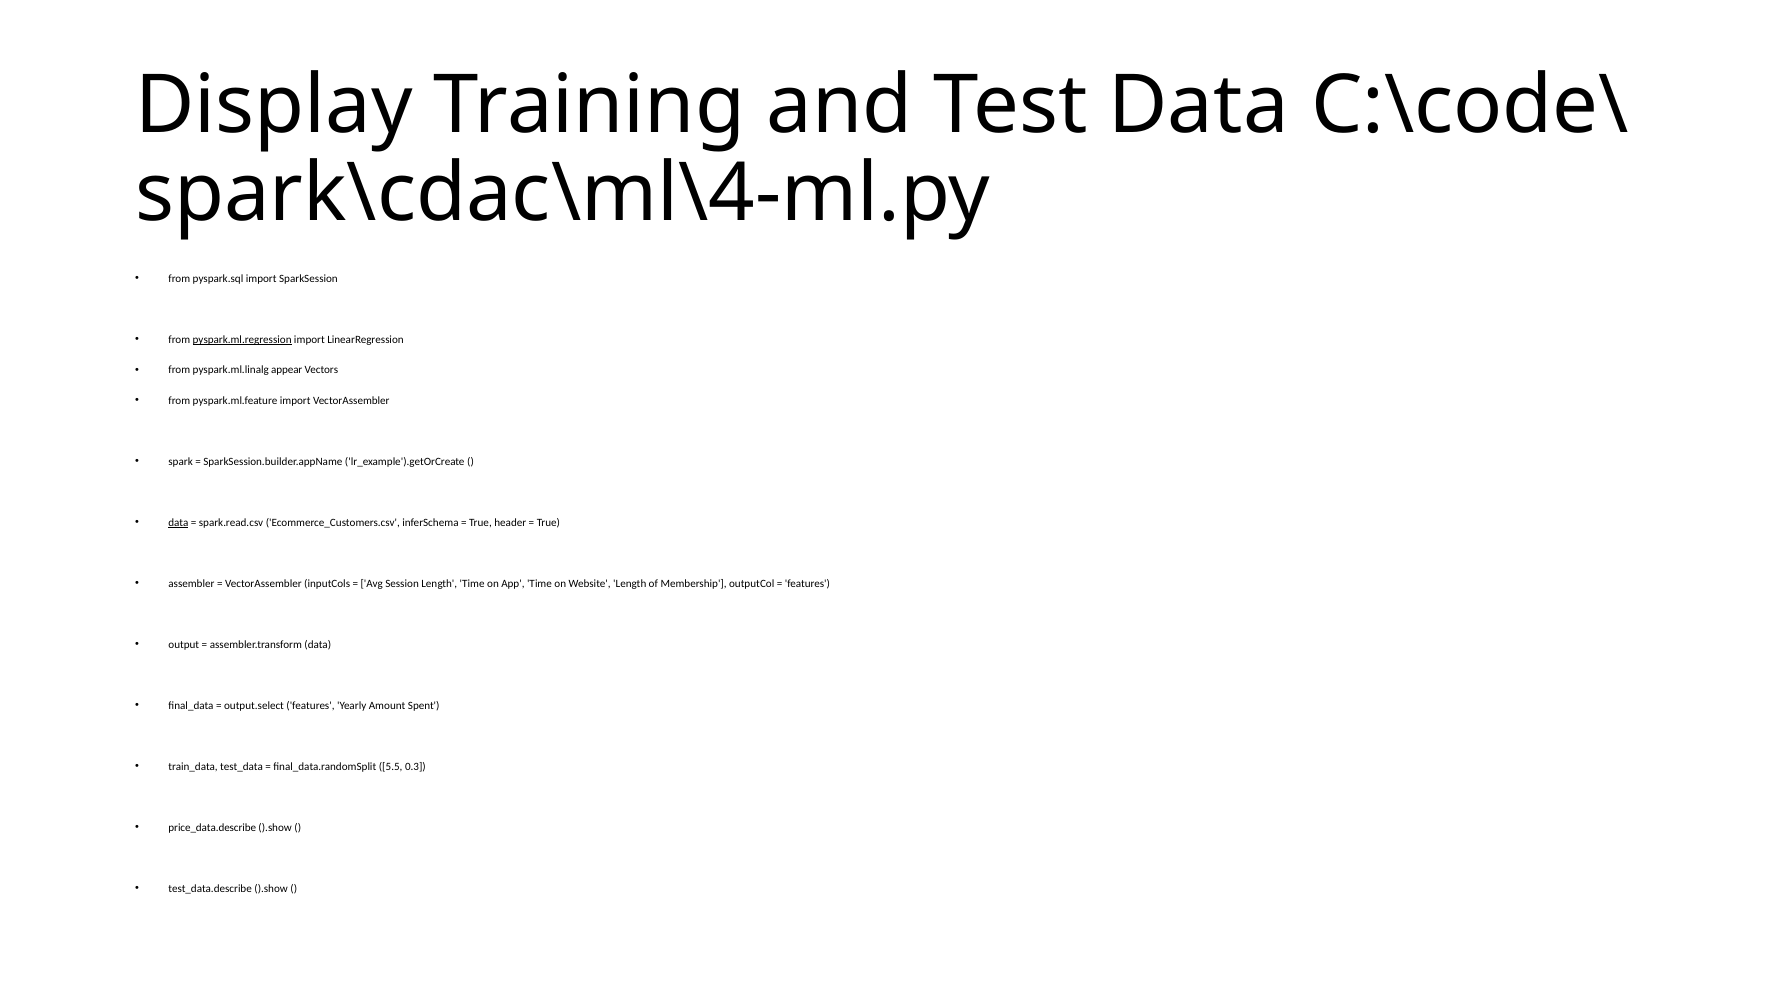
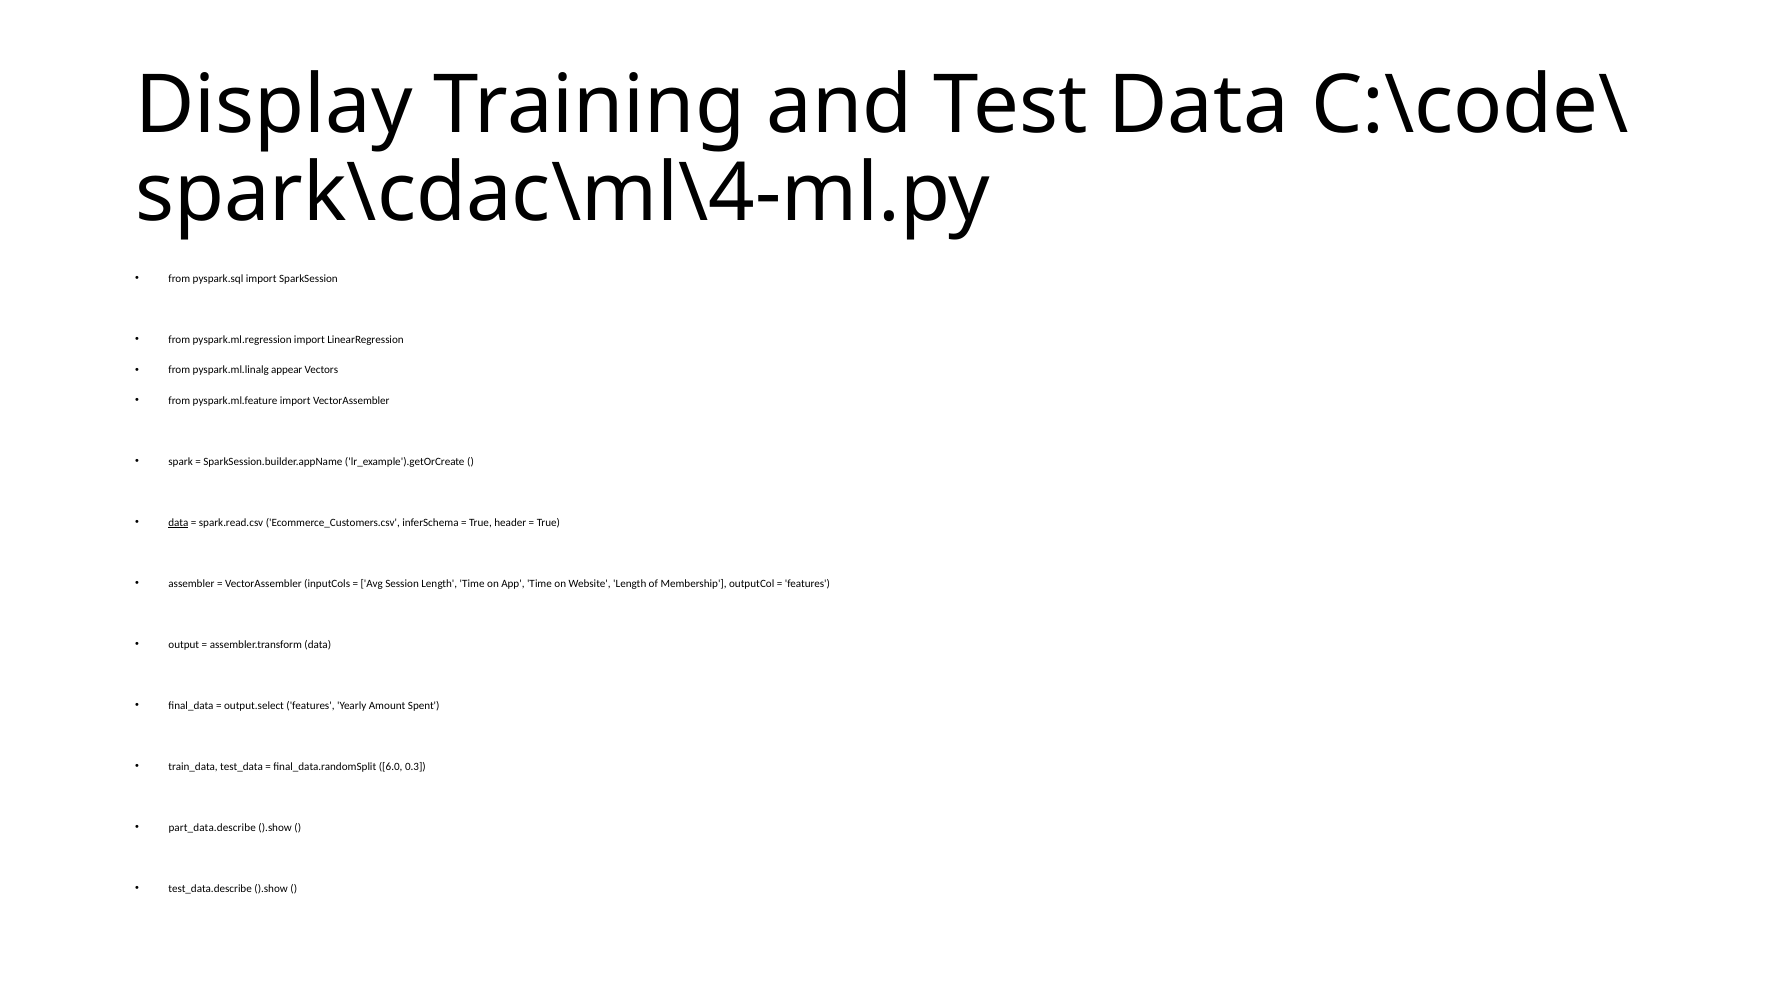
pyspark.ml.regression underline: present -> none
5.5: 5.5 -> 6.0
price_data.describe: price_data.describe -> part_data.describe
